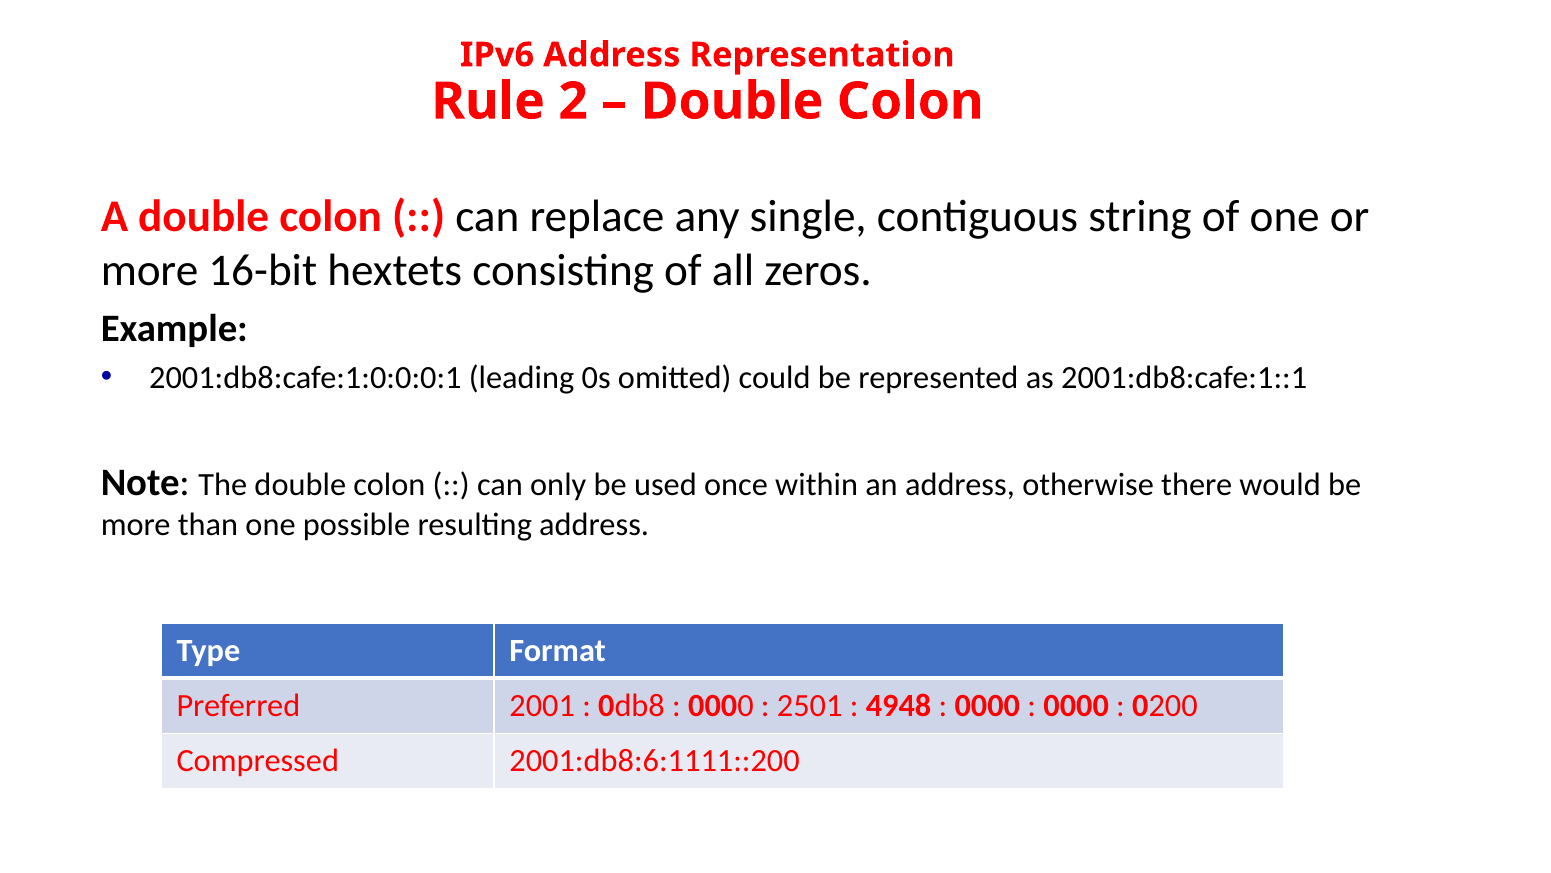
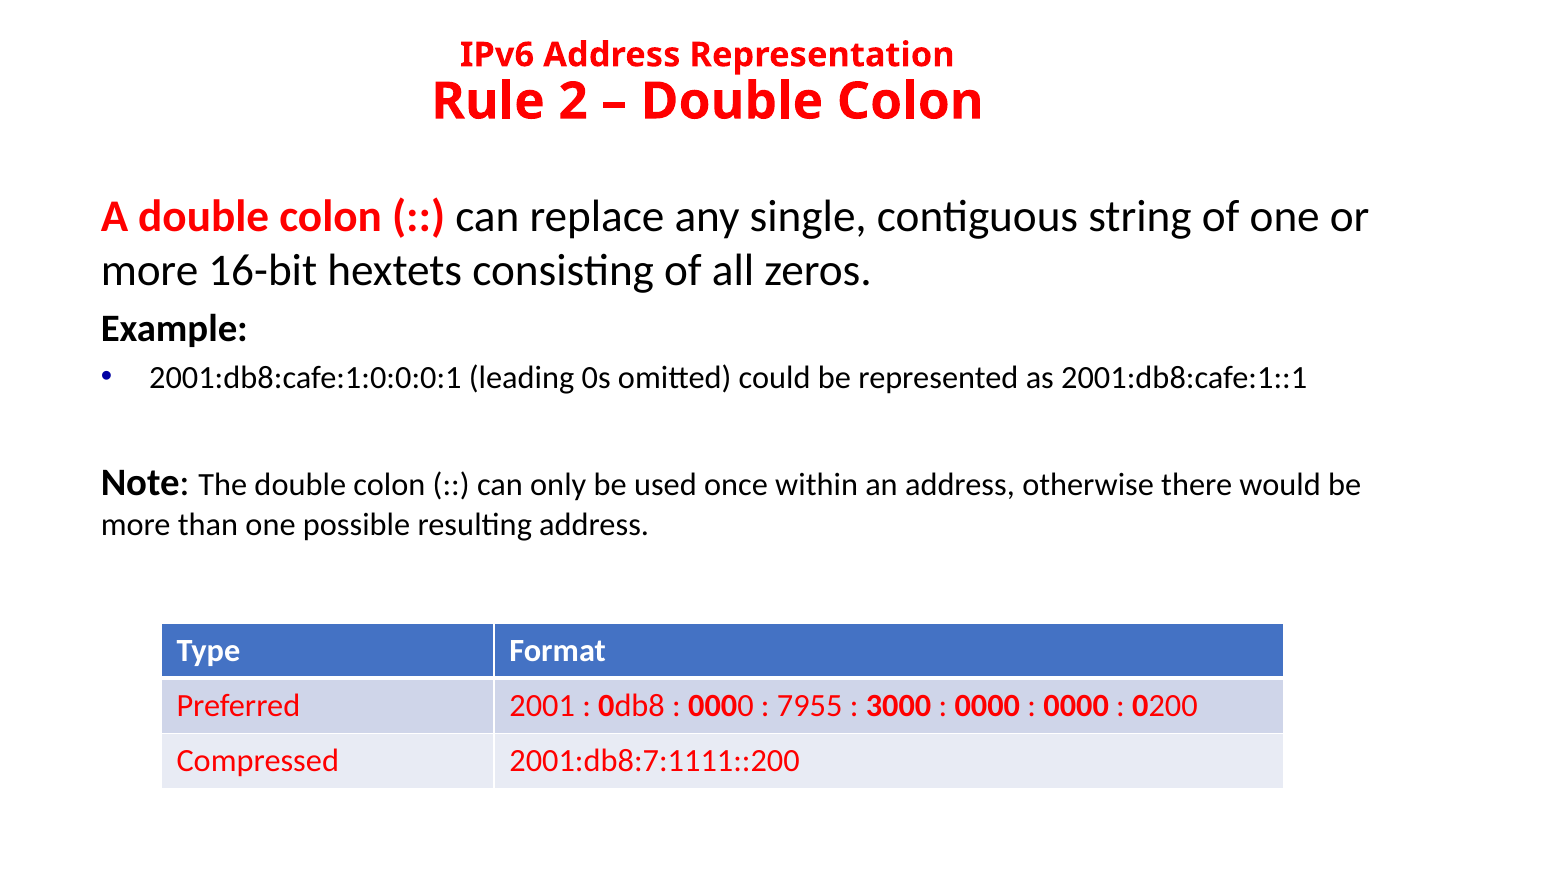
2501: 2501 -> 7955
4948: 4948 -> 3000
2001:db8:6:1111::200: 2001:db8:6:1111::200 -> 2001:db8:7:1111::200
